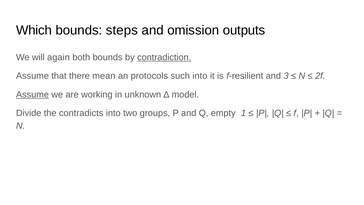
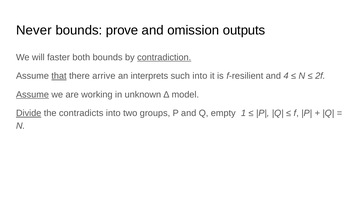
Which: Which -> Never
steps: steps -> prove
again: again -> faster
that underline: none -> present
mean: mean -> arrive
protocols: protocols -> interprets
3: 3 -> 4
Divide underline: none -> present
